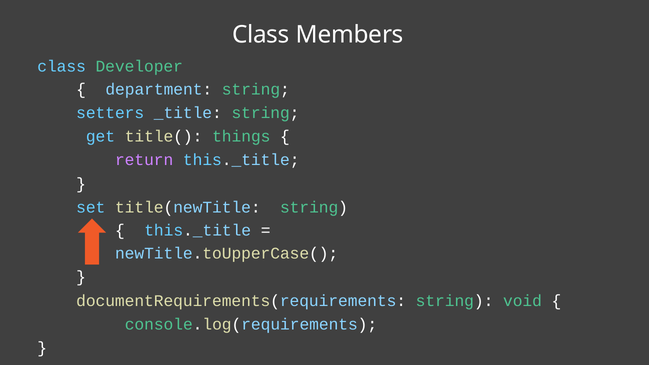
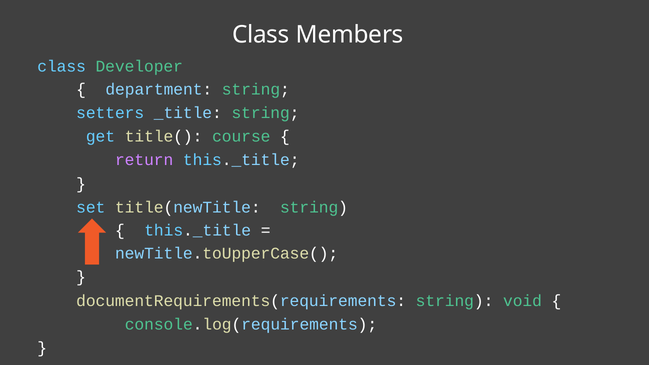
things: things -> course
